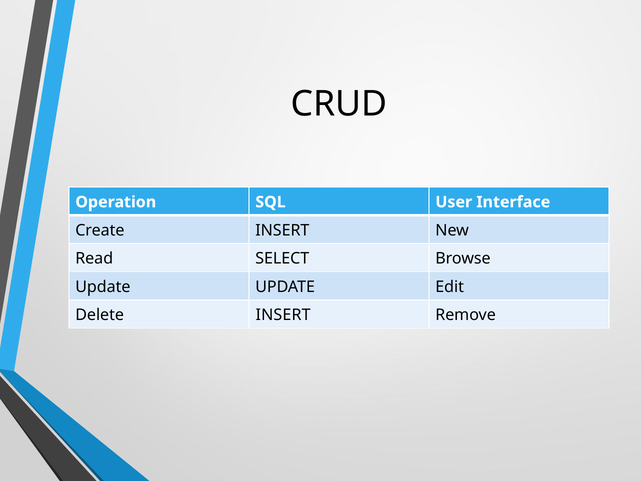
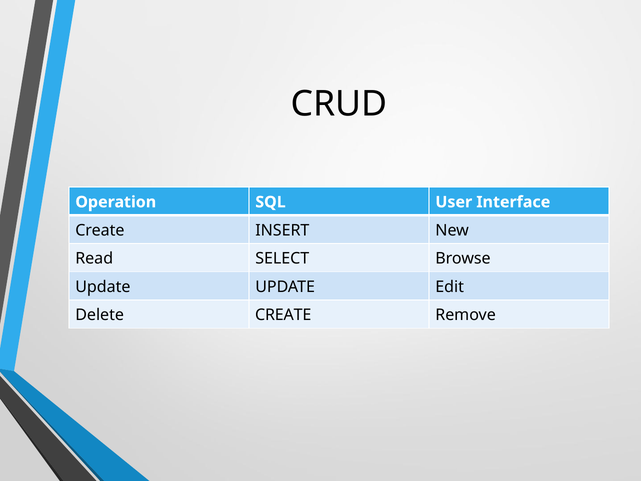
Delete INSERT: INSERT -> CREATE
